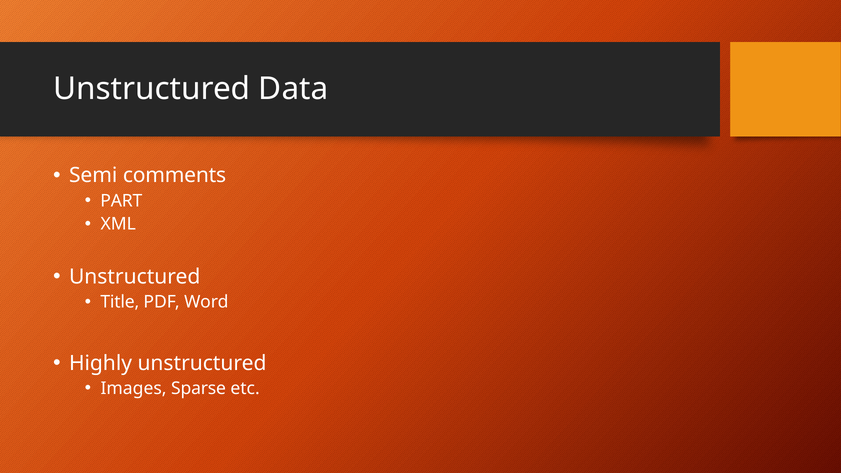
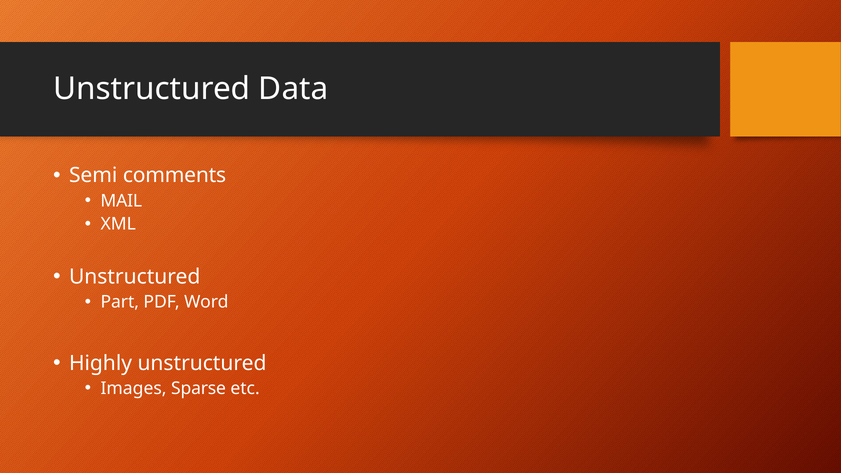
PART: PART -> MAIL
Title: Title -> Part
